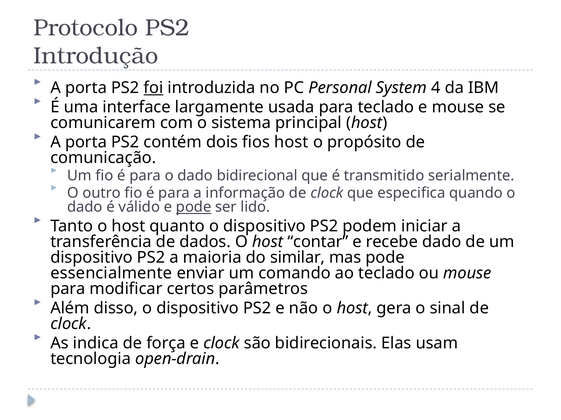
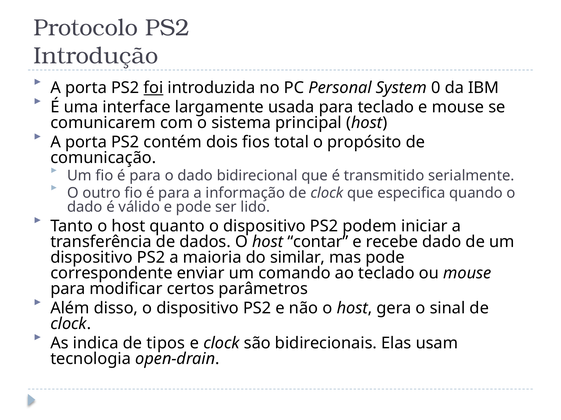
4: 4 -> 0
fios host: host -> total
pode at (194, 207) underline: present -> none
essencialmente: essencialmente -> correspondente
força: força -> tipos
